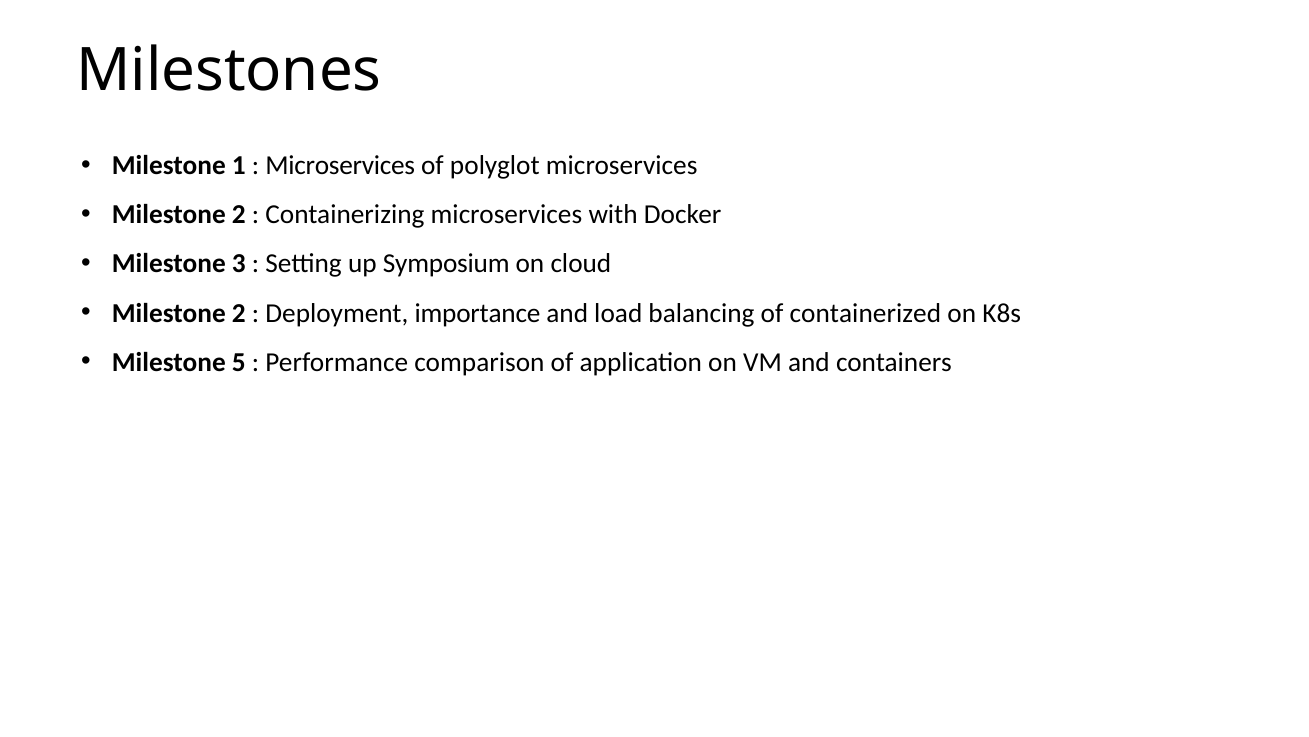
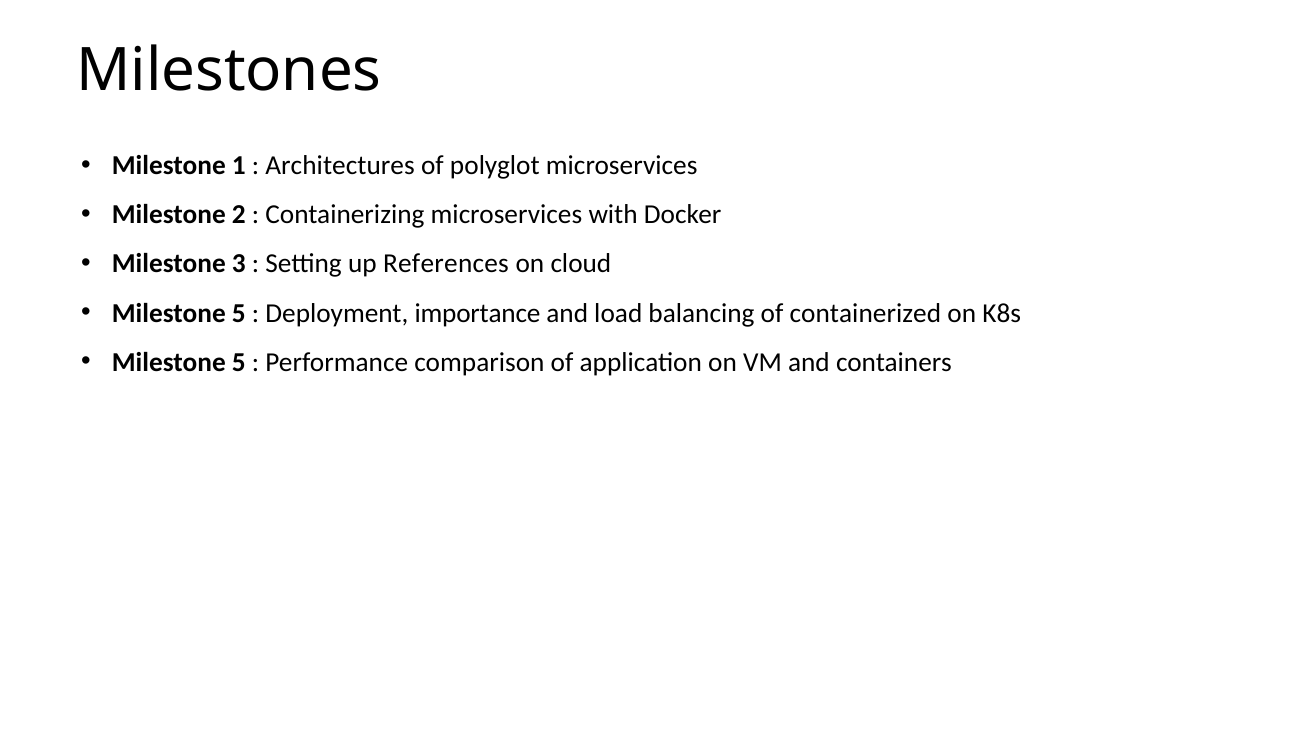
Microservices at (340, 165): Microservices -> Architectures
Symposium: Symposium -> References
2 at (239, 313): 2 -> 5
